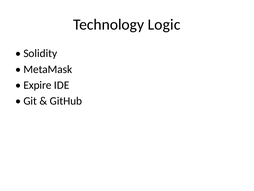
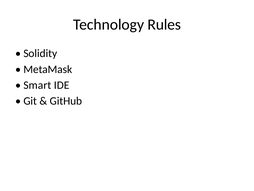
Logic: Logic -> Rules
Expire: Expire -> Smart
